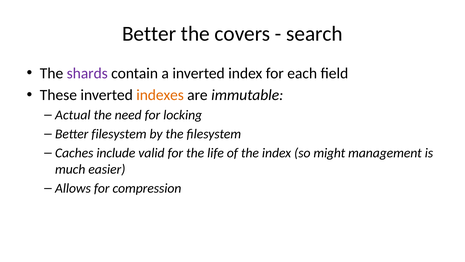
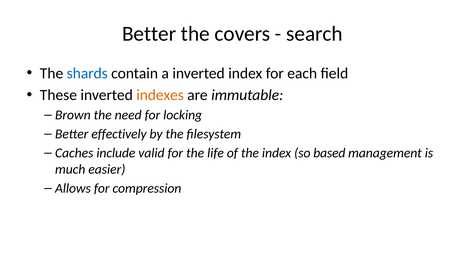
shards colour: purple -> blue
Actual: Actual -> Brown
Better filesystem: filesystem -> effectively
might: might -> based
